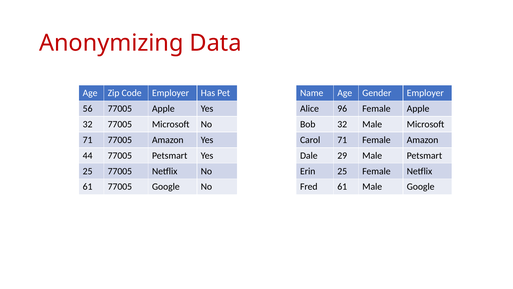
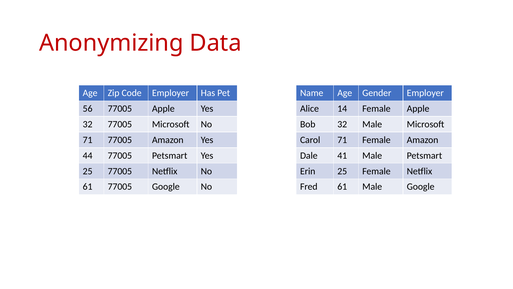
96: 96 -> 14
29: 29 -> 41
